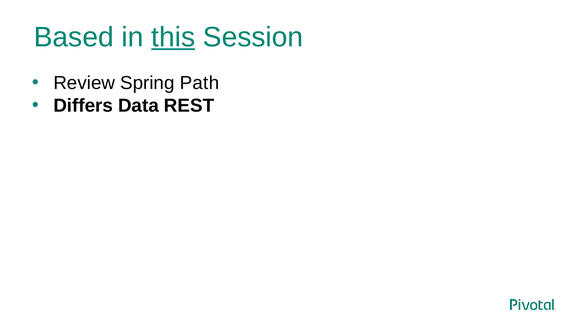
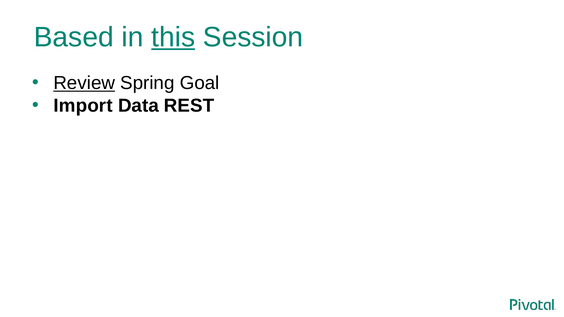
Review underline: none -> present
Path: Path -> Goal
Differs: Differs -> Import
